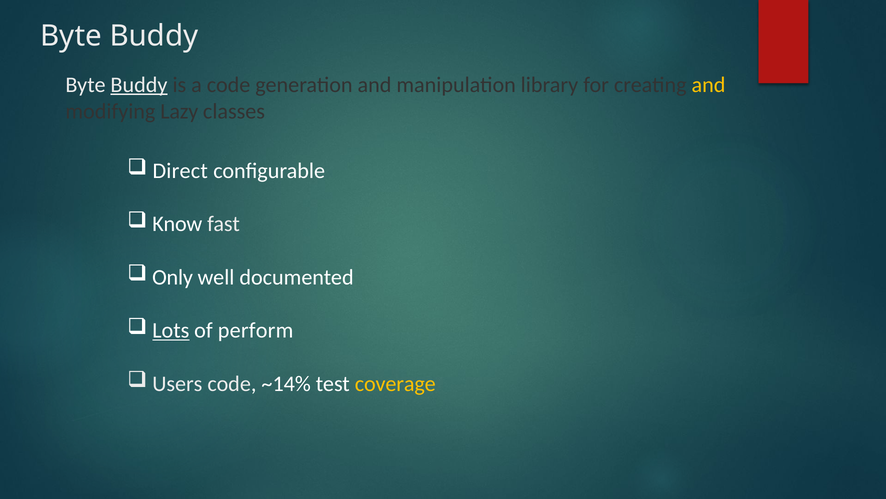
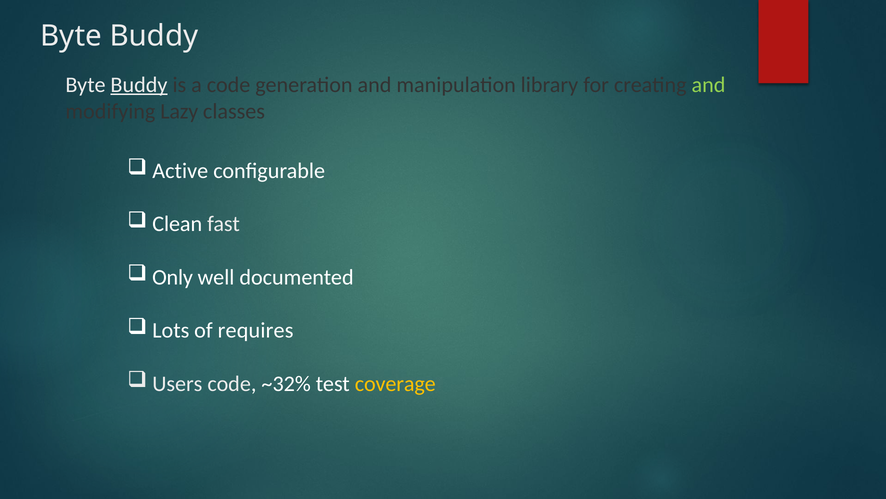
and at (708, 85) colour: yellow -> light green
Direct: Direct -> Active
Know: Know -> Clean
Lots underline: present -> none
perform: perform -> requires
~14%: ~14% -> ~32%
